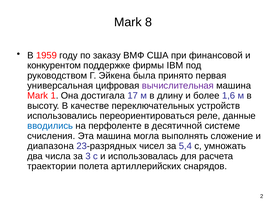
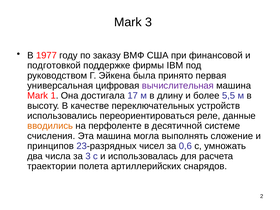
Mark 8: 8 -> 3
1959: 1959 -> 1977
конкурентом: конкурентом -> подготовкой
1,6: 1,6 -> 5,5
вводились colour: blue -> orange
диапазона: диапазона -> принципов
5,4: 5,4 -> 0,6
